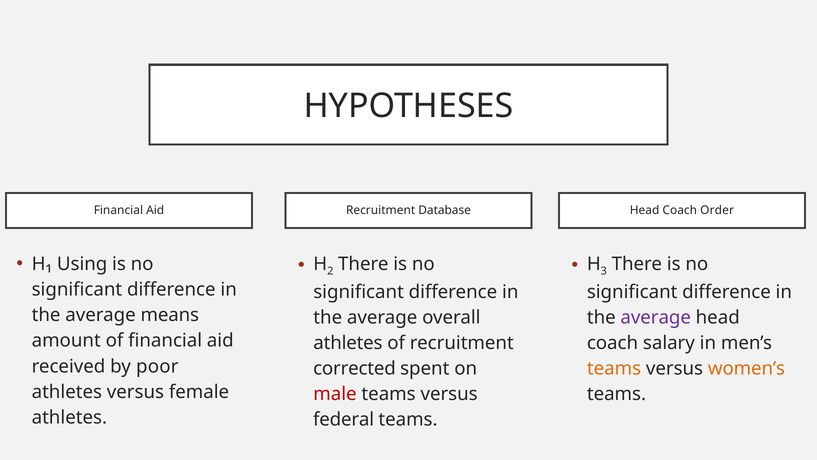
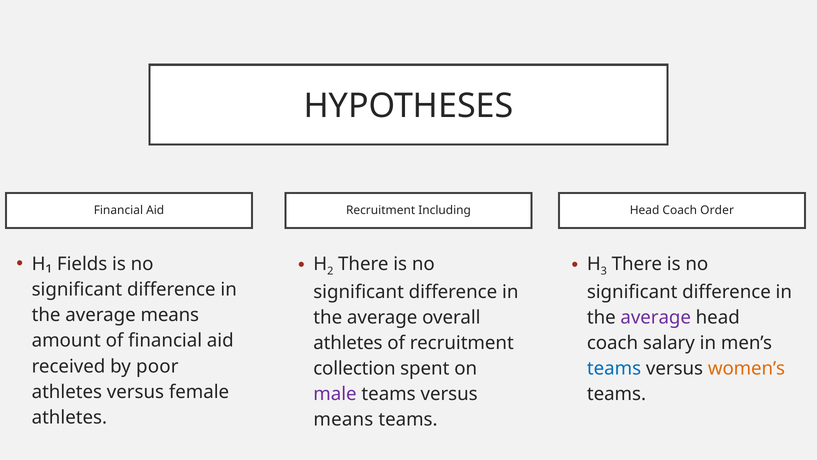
Database: Database -> Including
Using: Using -> Fields
corrected: corrected -> collection
teams at (614, 368) colour: orange -> blue
male colour: red -> purple
federal at (344, 419): federal -> means
